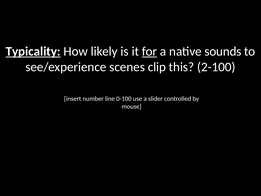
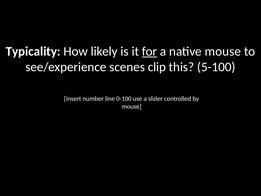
Typicality underline: present -> none
native sounds: sounds -> mouse
2-100: 2-100 -> 5-100
